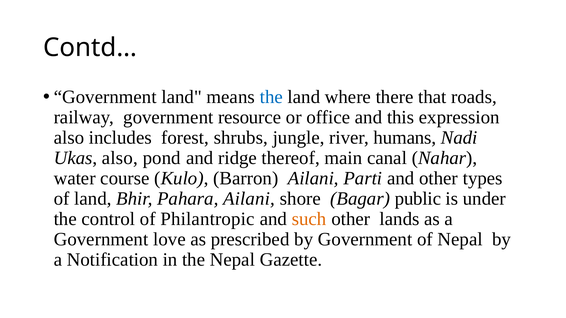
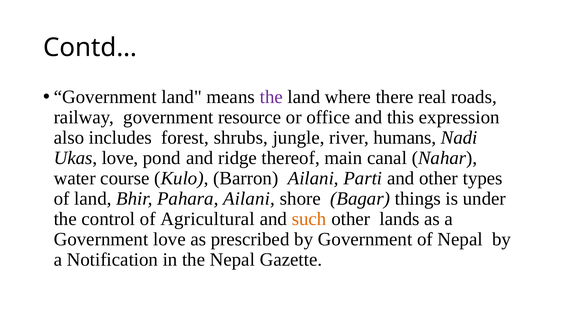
the at (271, 97) colour: blue -> purple
that: that -> real
Ukas also: also -> love
public: public -> things
Philantropic: Philantropic -> Agricultural
